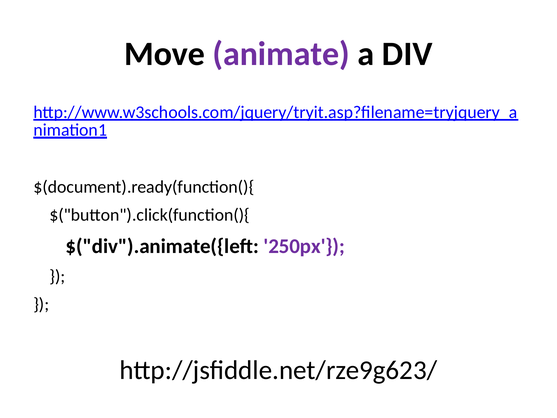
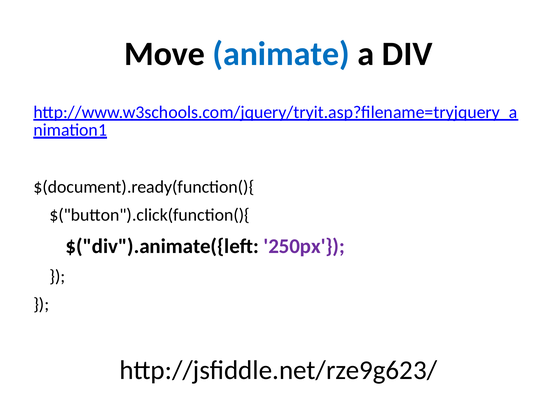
animate colour: purple -> blue
